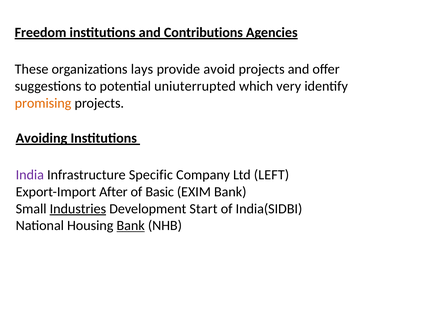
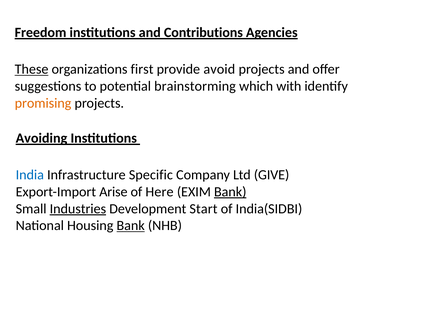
These underline: none -> present
lays: lays -> first
uniuterrupted: uniuterrupted -> brainstorming
very: very -> with
India colour: purple -> blue
LEFT: LEFT -> GIVE
After: After -> Arise
Basic: Basic -> Here
Bank at (230, 192) underline: none -> present
